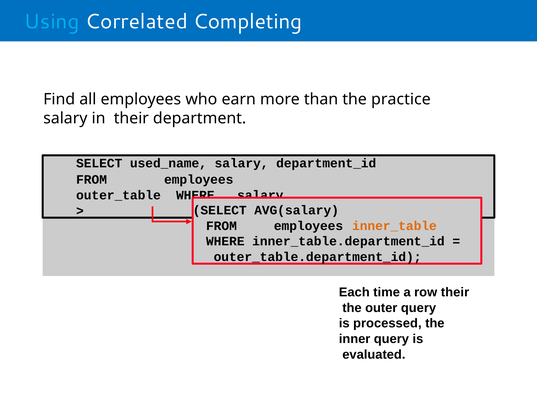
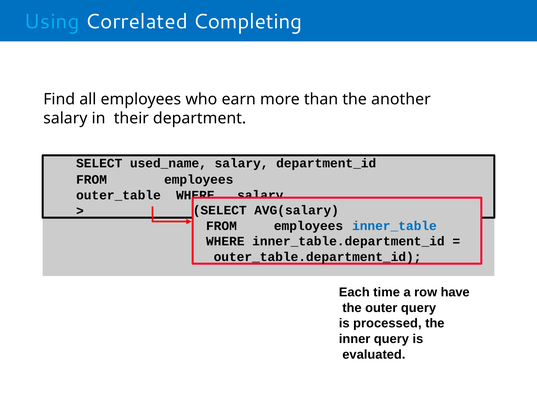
practice: practice -> another
inner_table colour: orange -> blue
row their: their -> have
